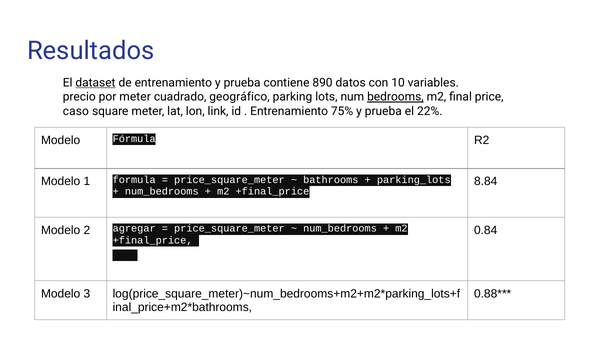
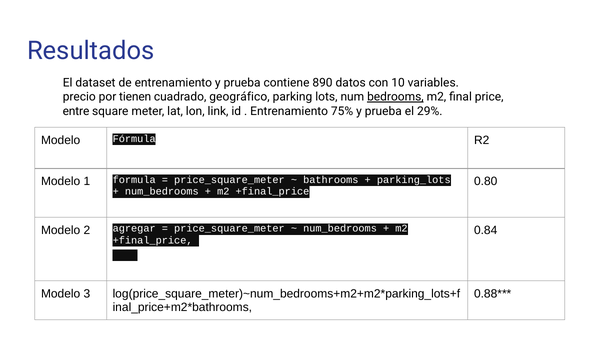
dataset underline: present -> none
por meter: meter -> tienen
caso: caso -> entre
22%: 22% -> 29%
8.84: 8.84 -> 0.80
